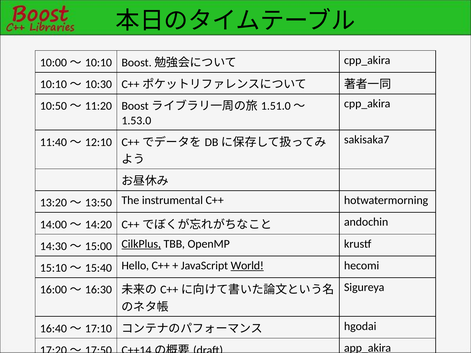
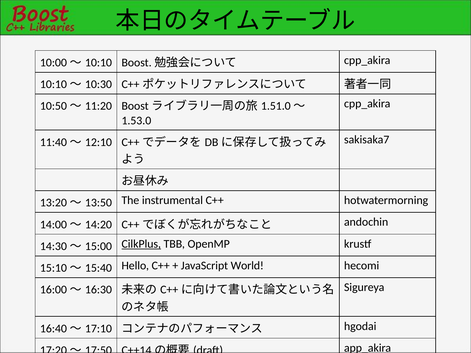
World underline: present -> none
